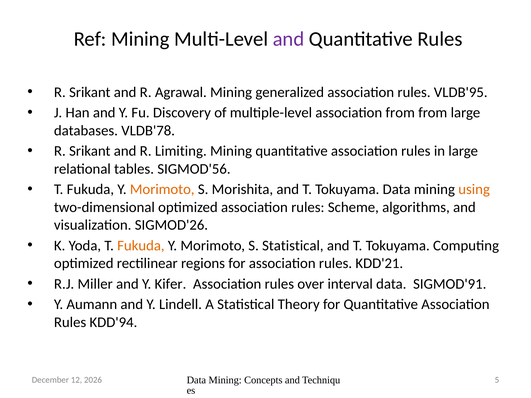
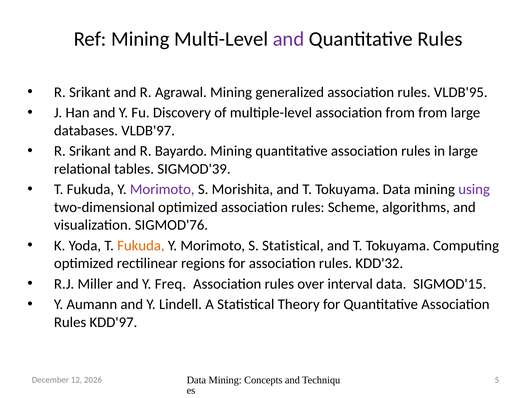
VLDB'78: VLDB'78 -> VLDB'97
Limiting: Limiting -> Bayardo
SIGMOD'56: SIGMOD'56 -> SIGMOD'39
Morimoto at (162, 190) colour: orange -> purple
using colour: orange -> purple
SIGMOD'26: SIGMOD'26 -> SIGMOD'76
KDD'21: KDD'21 -> KDD'32
Kifer: Kifer -> Freq
SIGMOD'91: SIGMOD'91 -> SIGMOD'15
KDD'94: KDD'94 -> KDD'97
